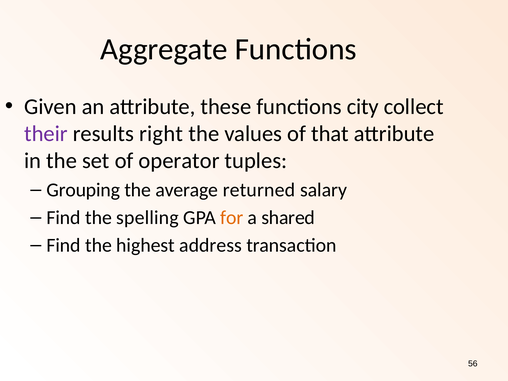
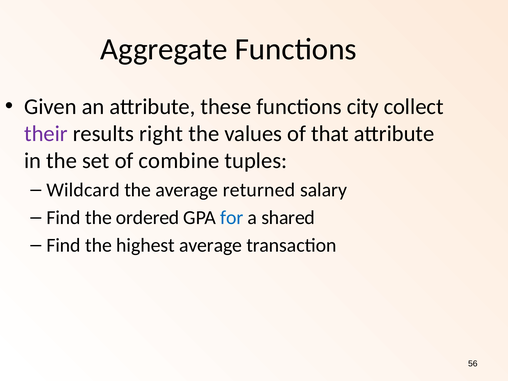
operator: operator -> combine
Grouping: Grouping -> Wildcard
spelling: spelling -> ordered
for colour: orange -> blue
highest address: address -> average
